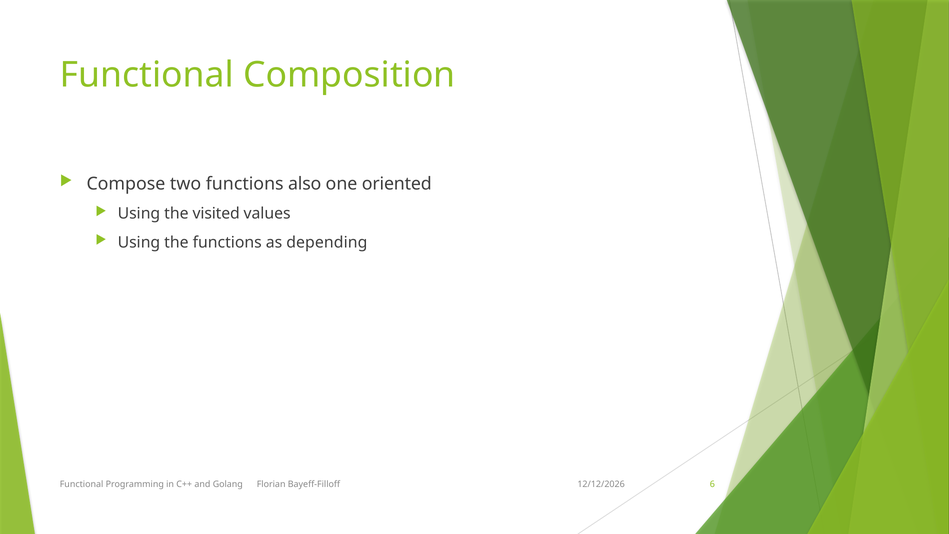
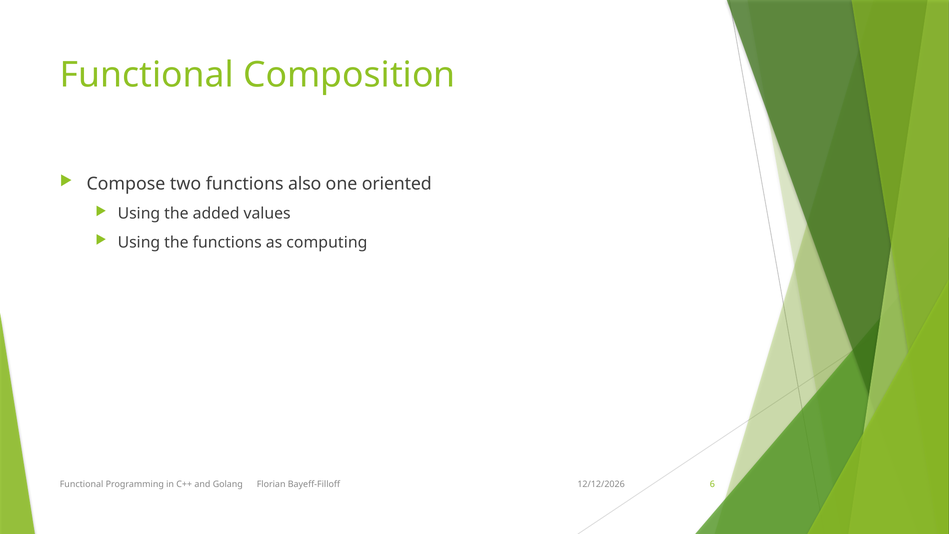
visited: visited -> added
depending: depending -> computing
